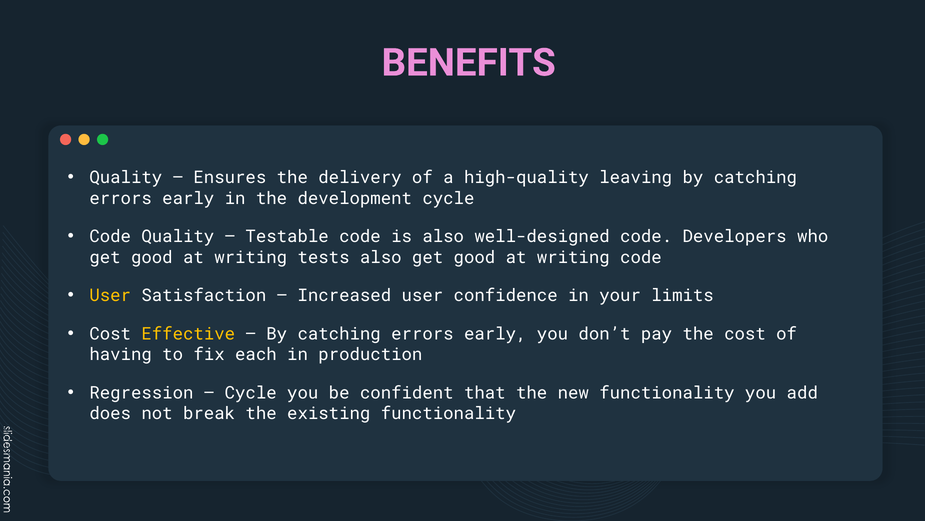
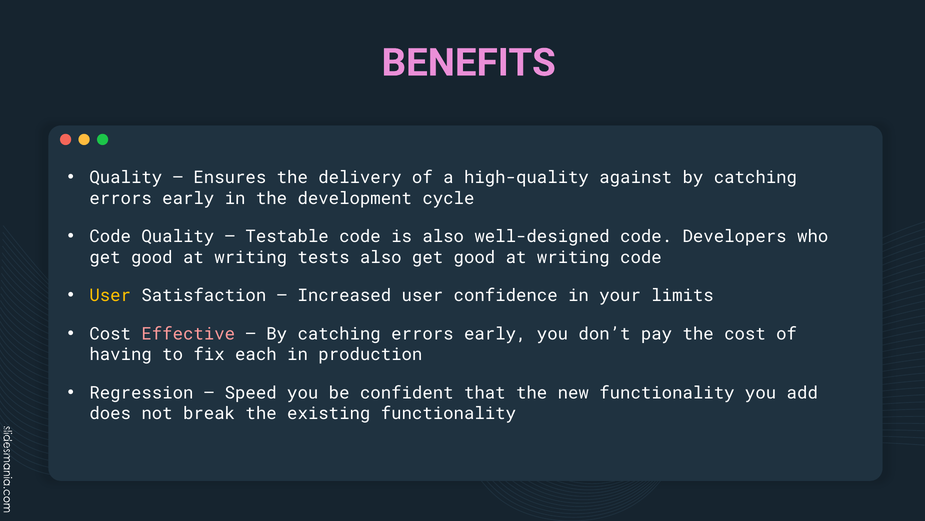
leaving: leaving -> against
Effective colour: yellow -> pink
Cycle at (251, 392): Cycle -> Speed
